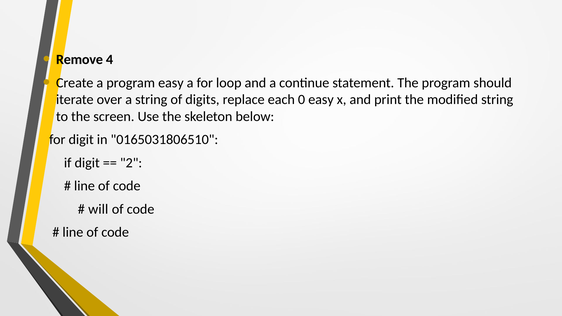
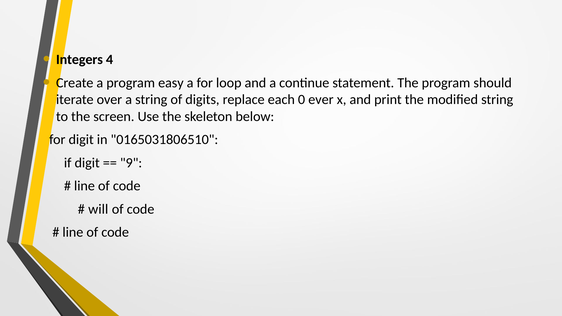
Remove: Remove -> Integers
0 easy: easy -> ever
2: 2 -> 9
